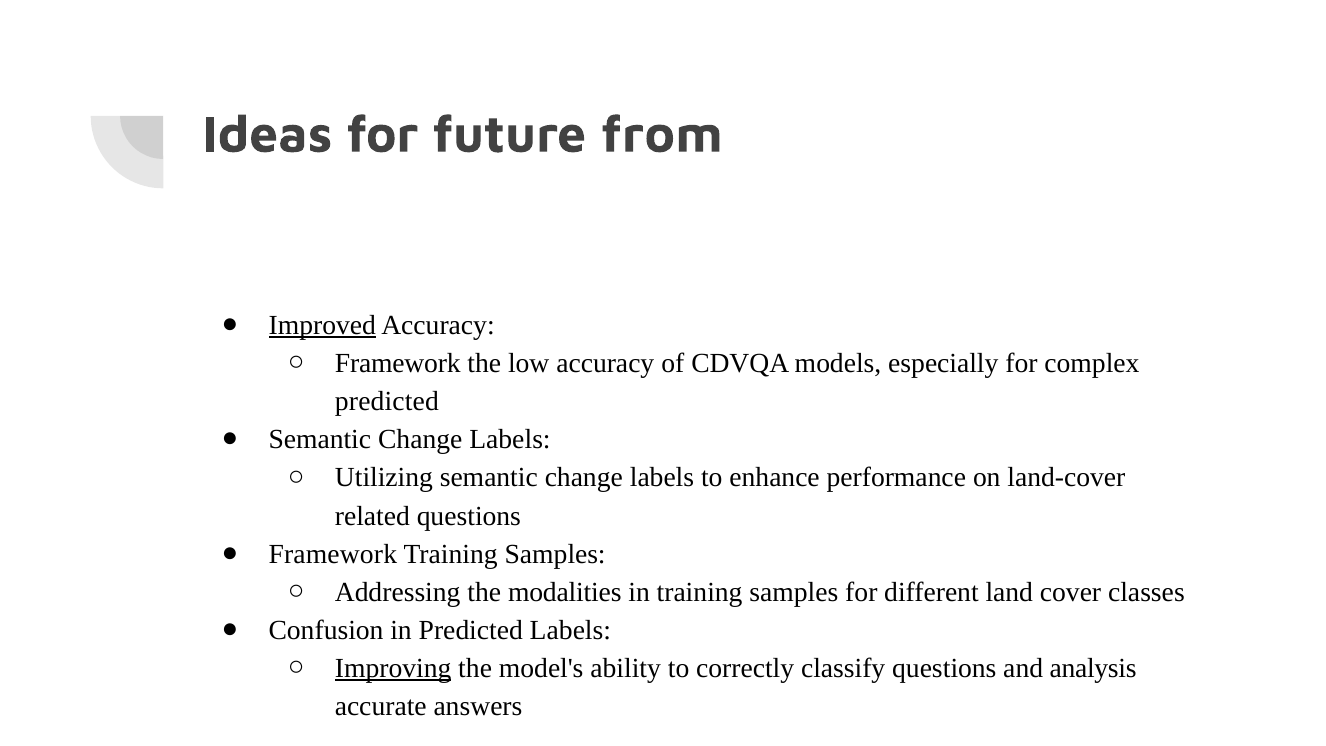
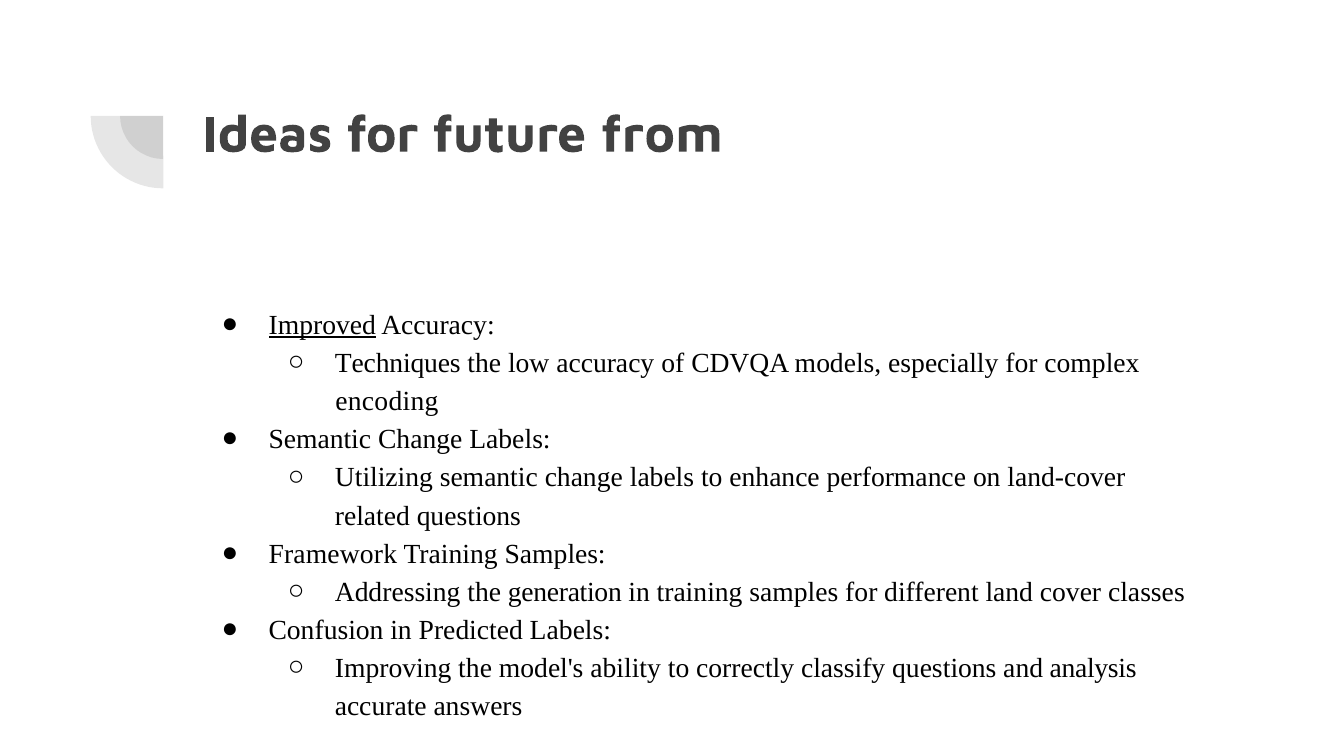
Framework at (398, 363): Framework -> Techniques
predicted at (387, 402): predicted -> encoding
modalities: modalities -> generation
Improving underline: present -> none
